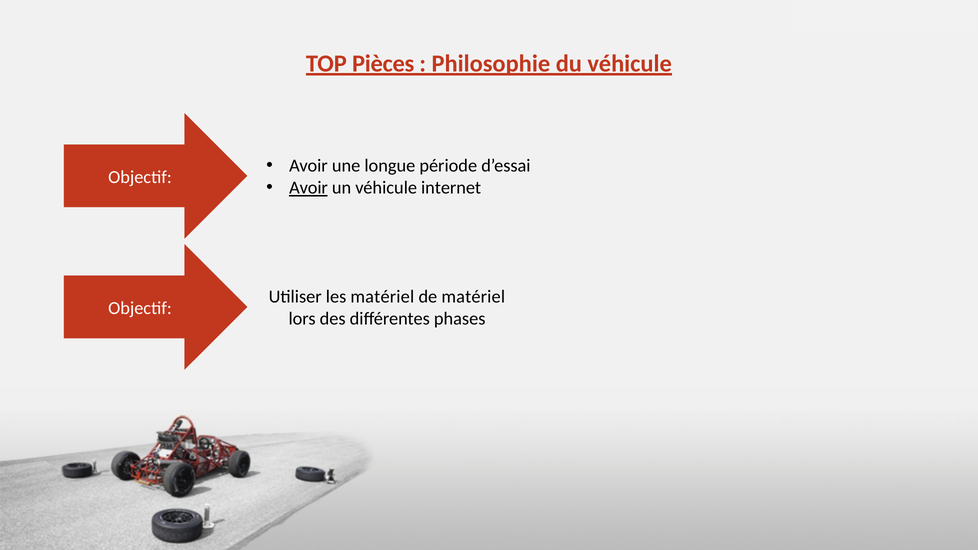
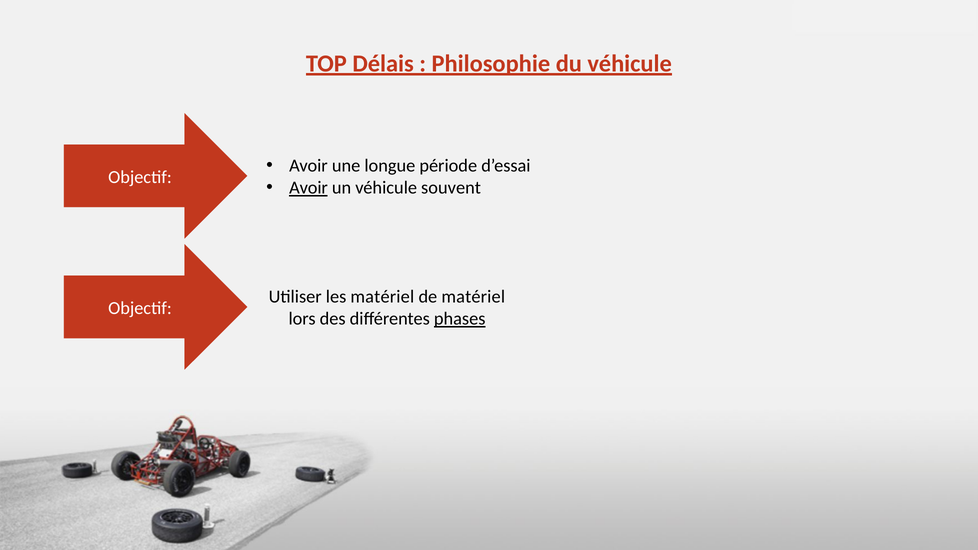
Pièces: Pièces -> Délais
internet: internet -> souvent
phases underline: none -> present
